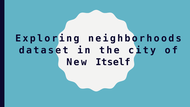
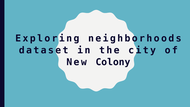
Itself: Itself -> Colony
